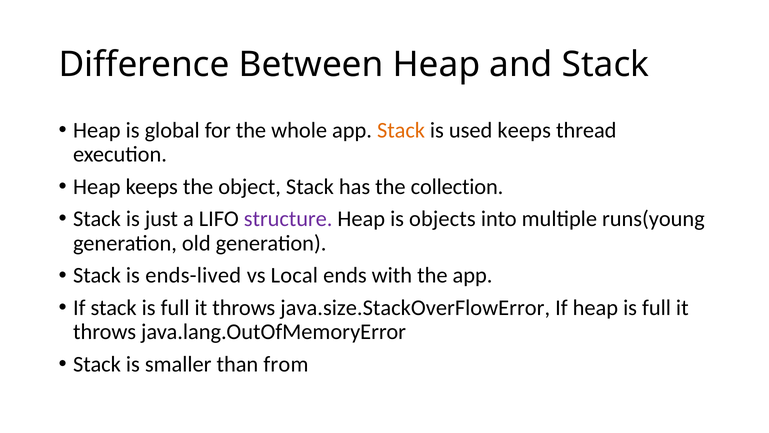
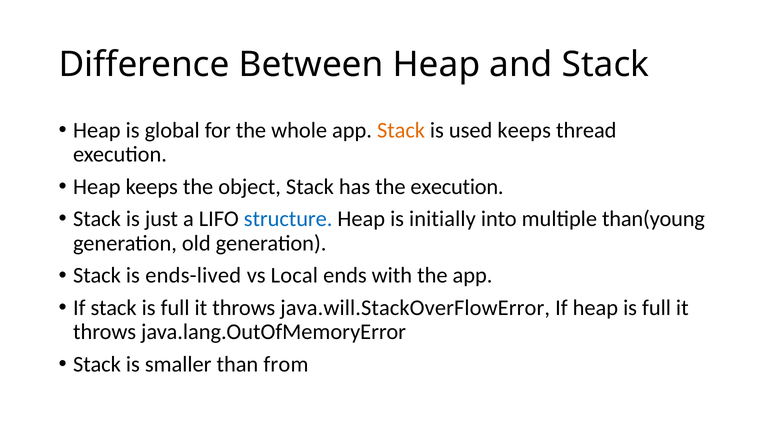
the collection: collection -> execution
structure colour: purple -> blue
objects: objects -> initially
runs(young: runs(young -> than(young
java.size.StackOverFlowError: java.size.StackOverFlowError -> java.will.StackOverFlowError
